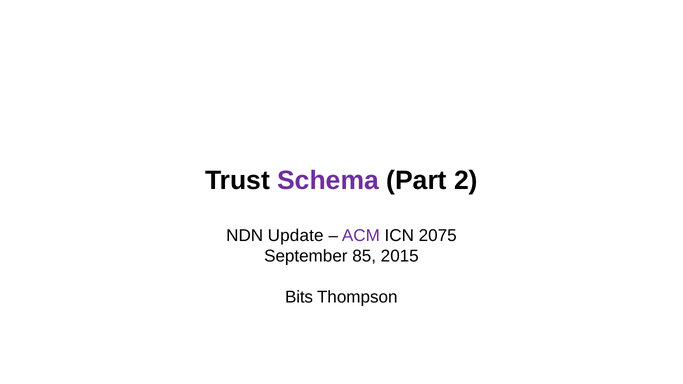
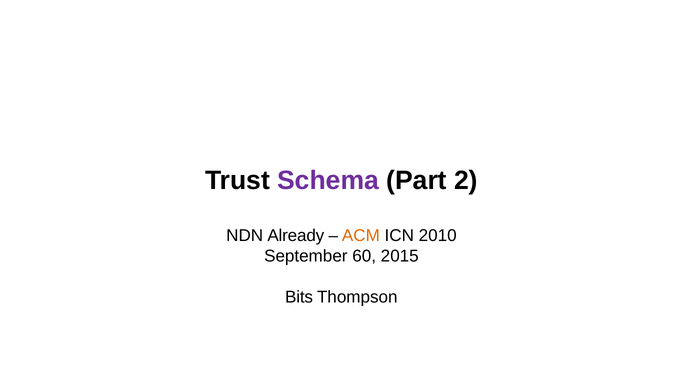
Update: Update -> Already
ACM colour: purple -> orange
2075: 2075 -> 2010
85: 85 -> 60
